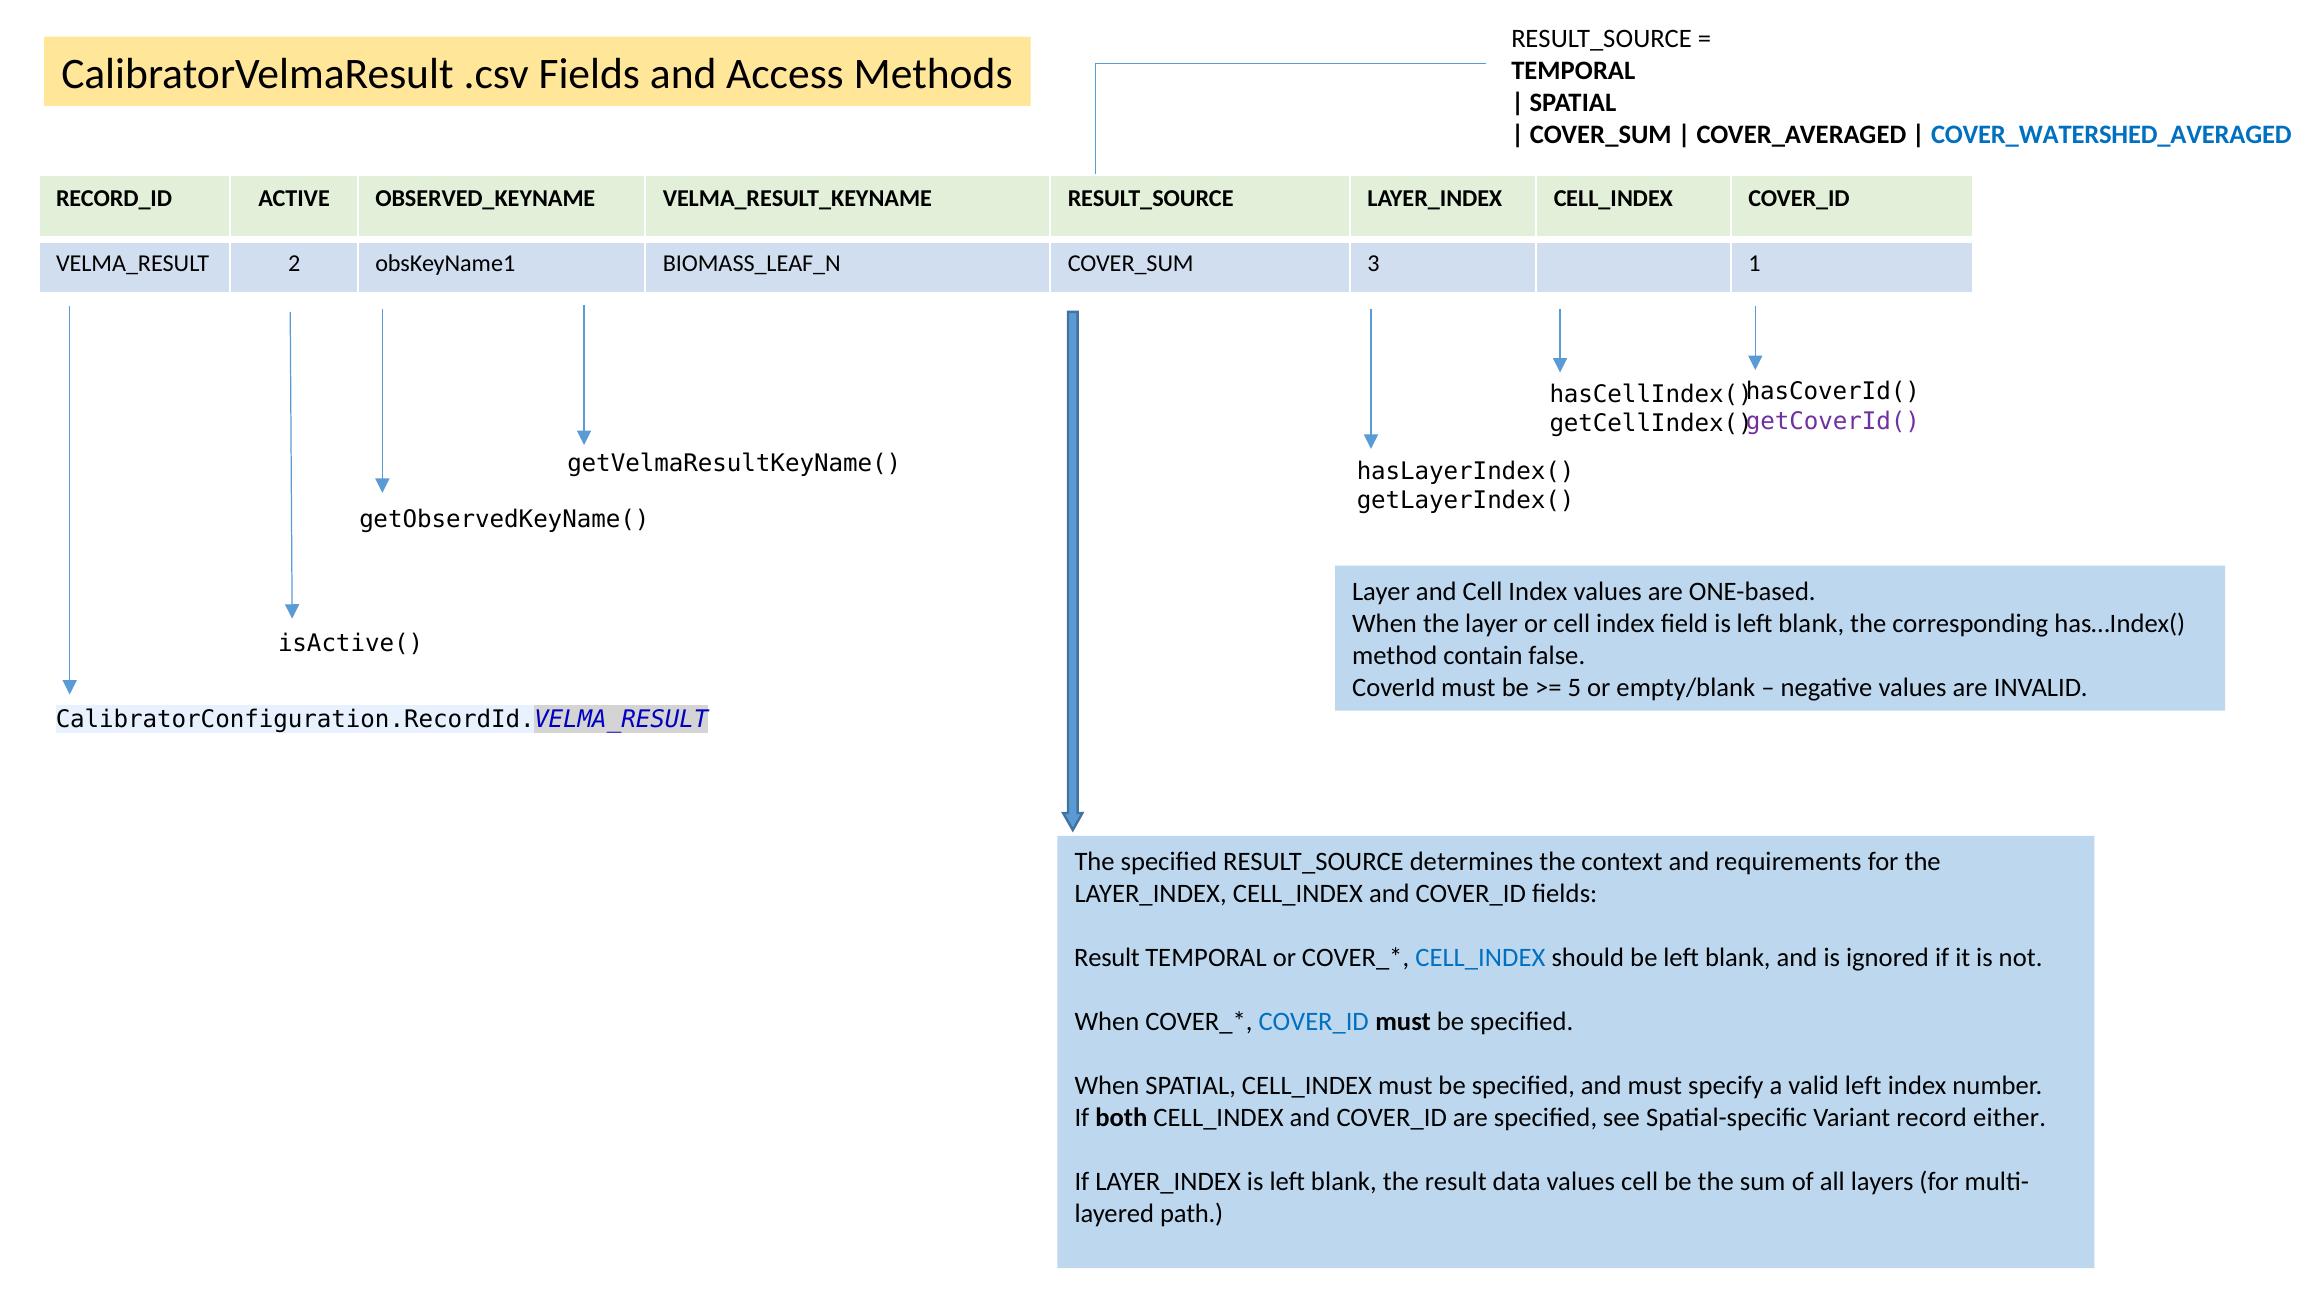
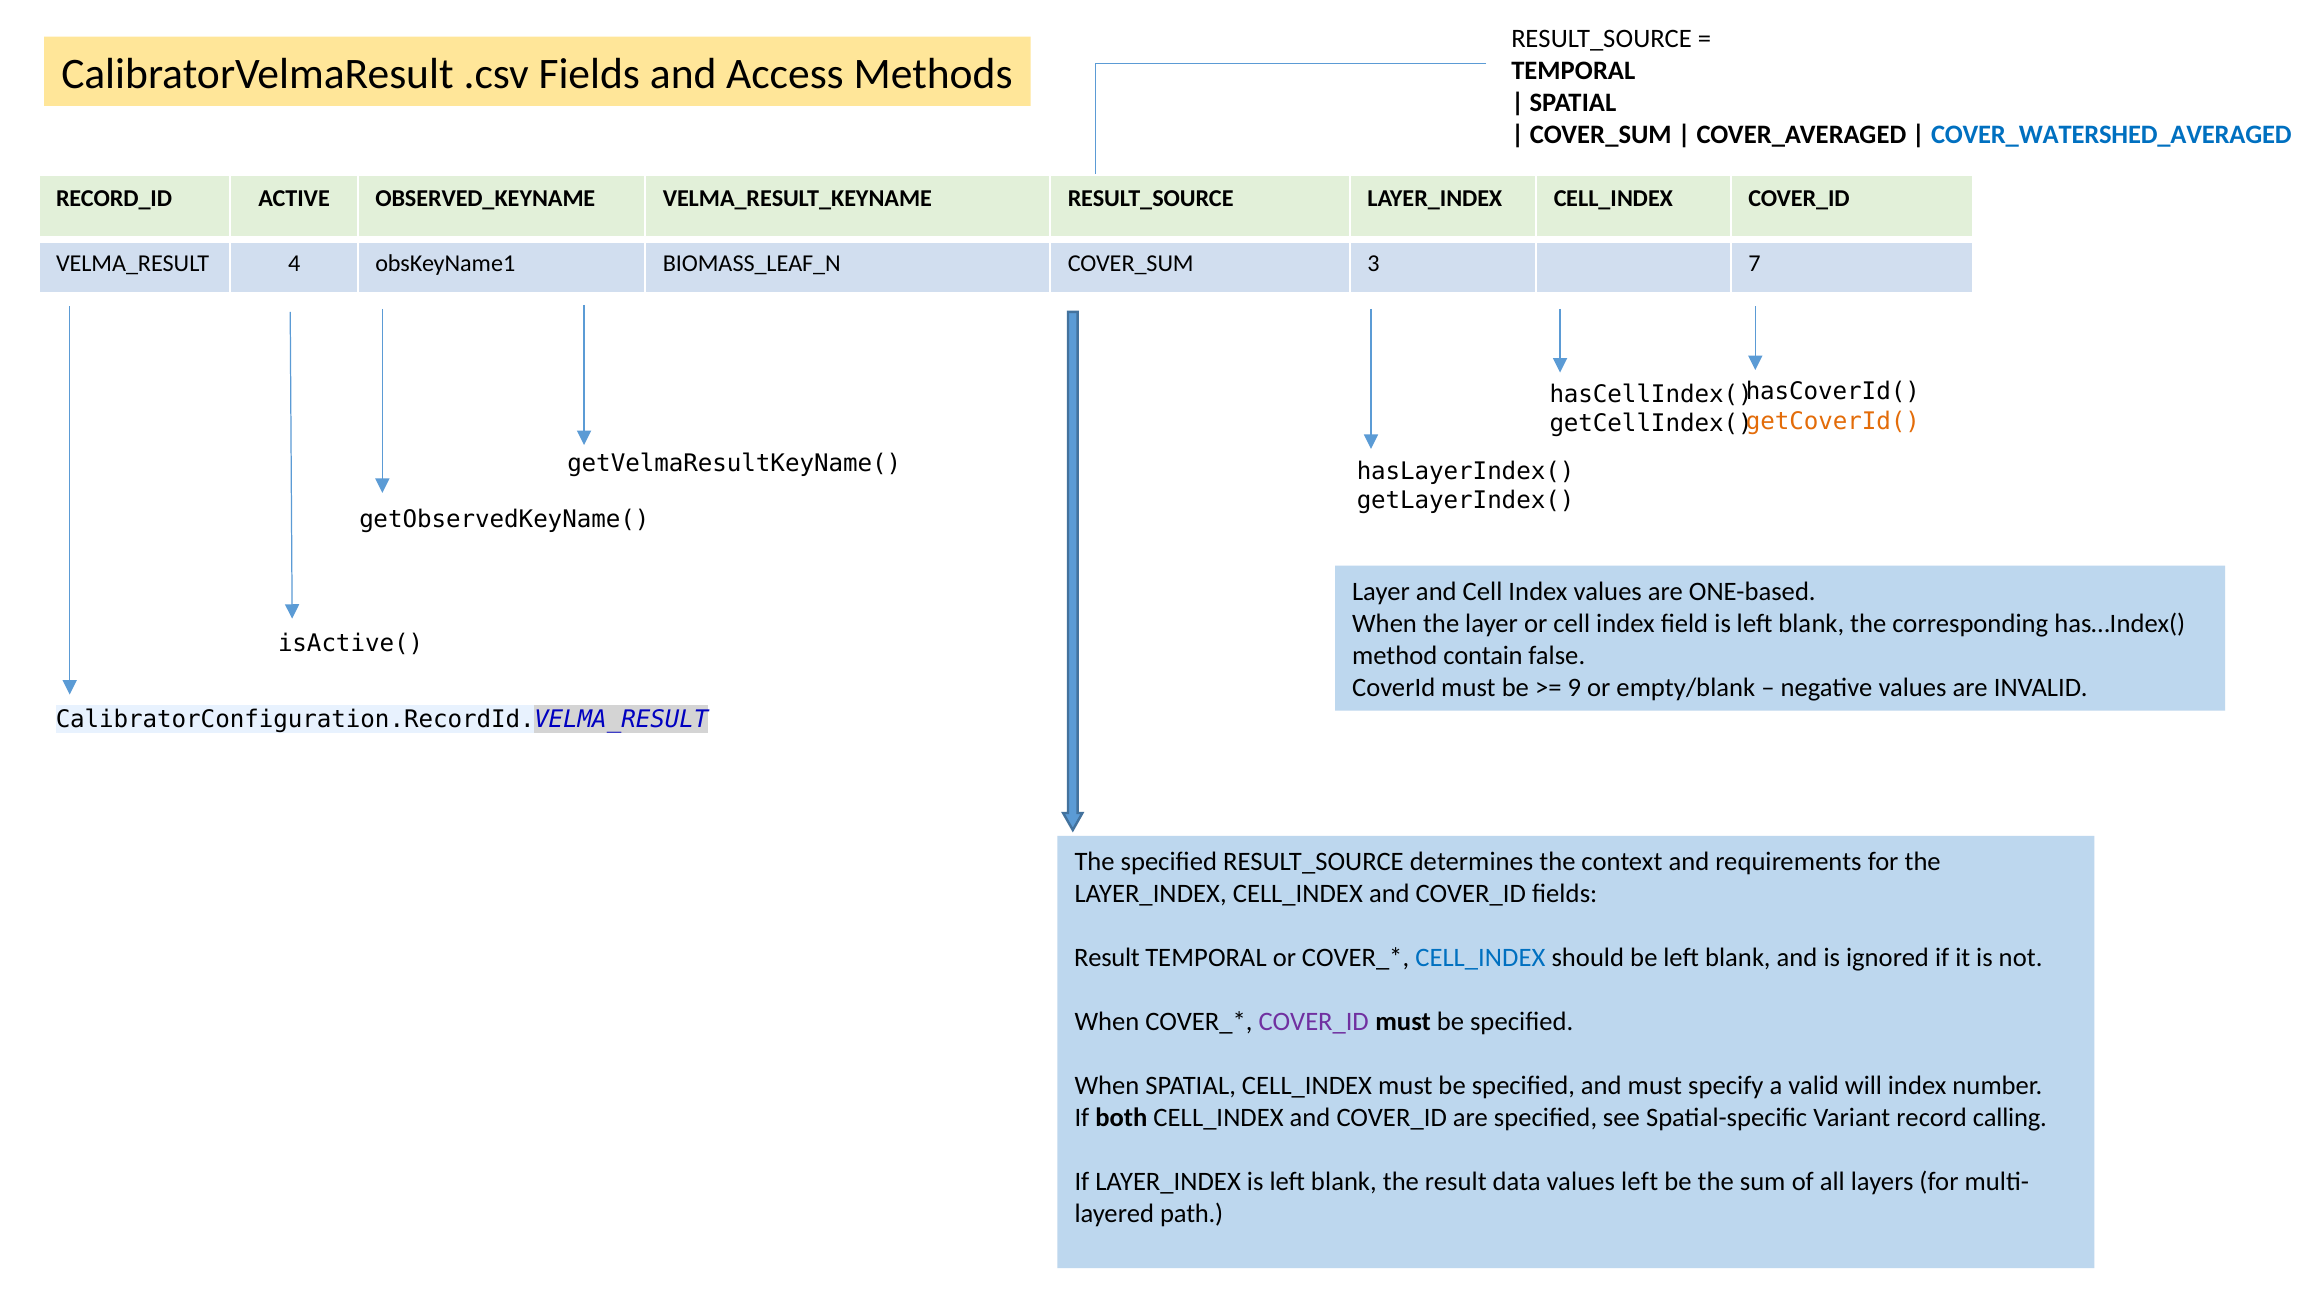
2: 2 -> 4
1: 1 -> 7
getCoverId( colour: purple -> orange
5: 5 -> 9
COVER_ID at (1314, 1022) colour: blue -> purple
valid left: left -> will
either: either -> calling
values cell: cell -> left
